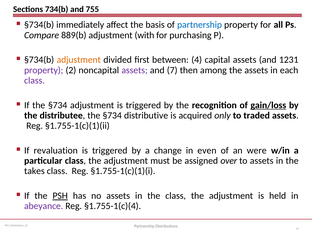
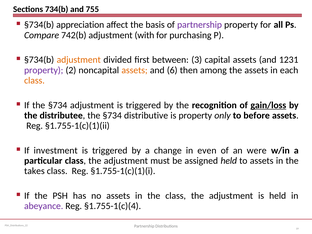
immediately: immediately -> appreciation
partnership at (200, 25) colour: blue -> purple
889(b: 889(b -> 742(b
4: 4 -> 3
assets at (135, 70) colour: purple -> orange
7: 7 -> 6
class at (34, 80) colour: purple -> orange
is acquired: acquired -> property
traded: traded -> before
revaluation: revaluation -> investment
assigned over: over -> held
PSH underline: present -> none
